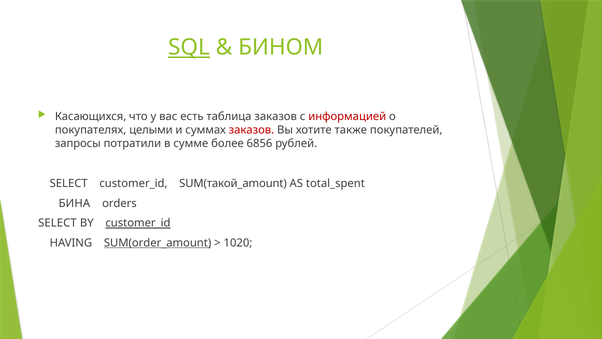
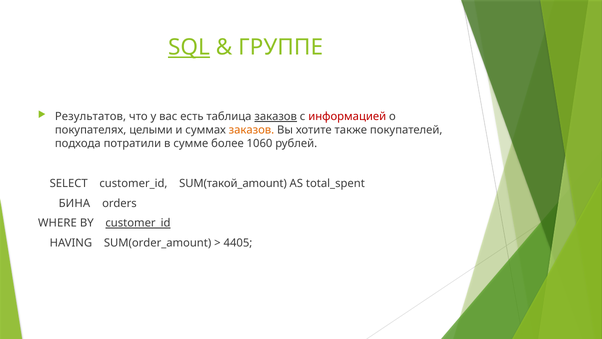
БИНОМ: БИНОМ -> ГРУППЕ
Касающихся: Касающихся -> Результатов
заказов at (276, 117) underline: none -> present
заказов at (251, 130) colour: red -> orange
запросы: запросы -> подхода
6856: 6856 -> 1060
SELECT at (57, 223): SELECT -> WHERE
SUM(order_amount underline: present -> none
1020: 1020 -> 4405
